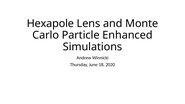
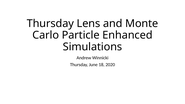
Hexapole at (50, 23): Hexapole -> Thursday
